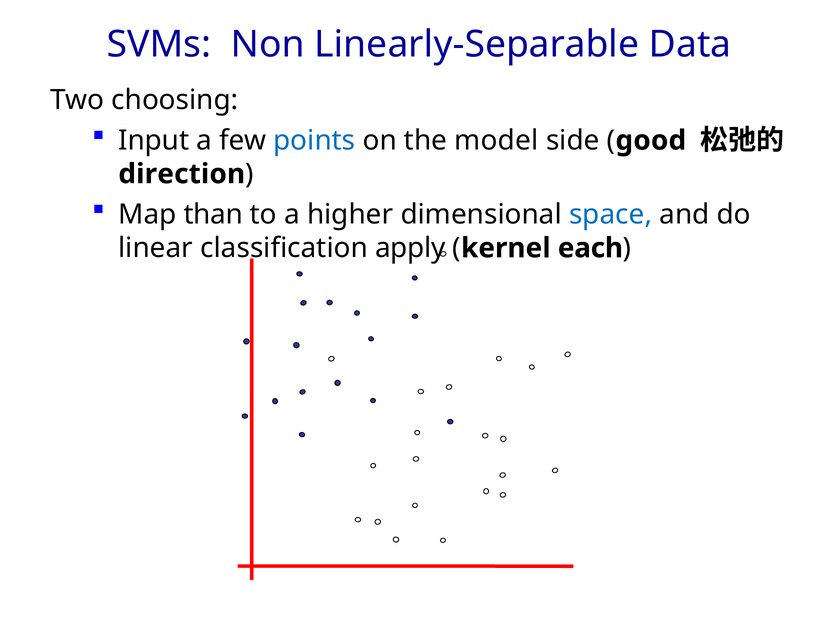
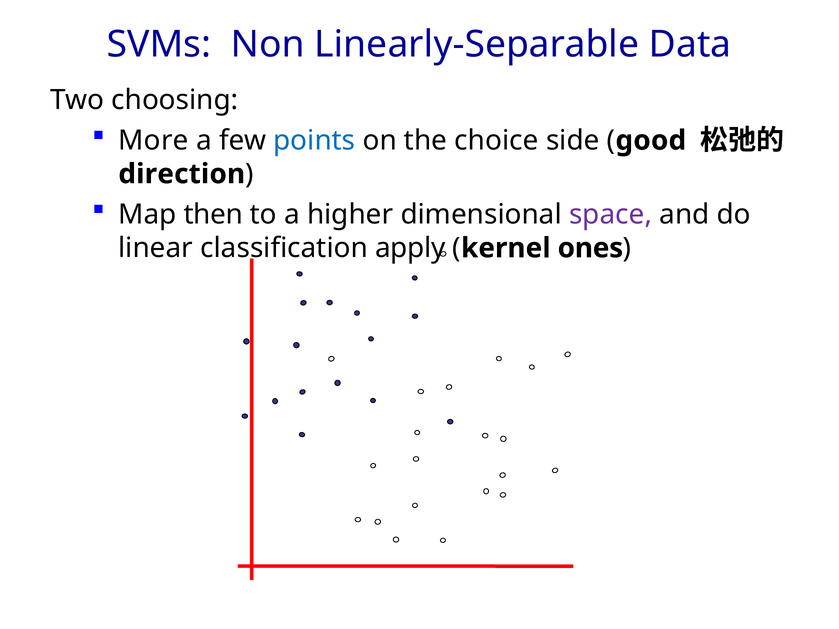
Input: Input -> More
model: model -> choice
than: than -> then
space colour: blue -> purple
each: each -> ones
